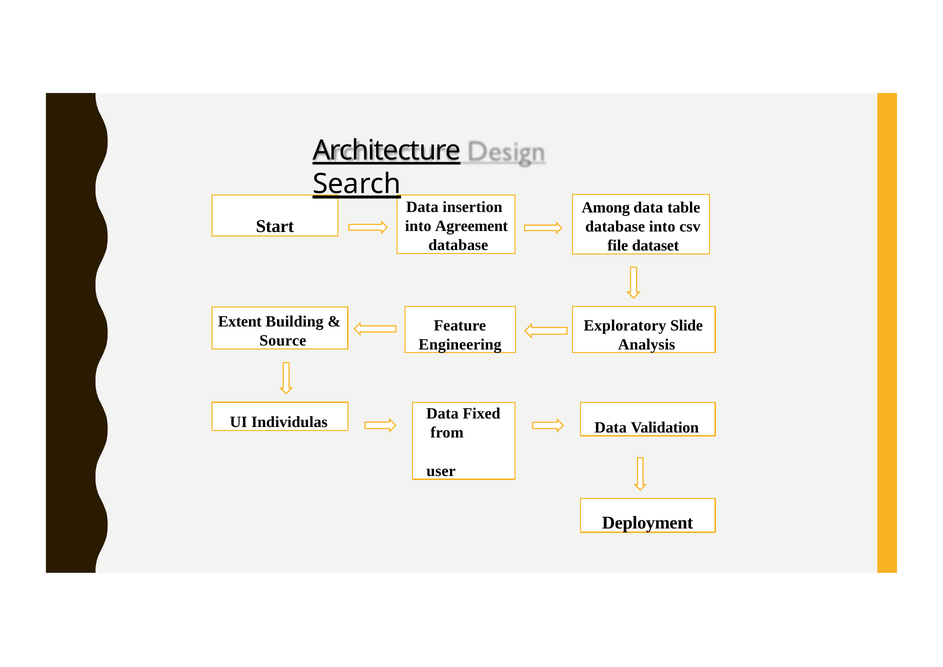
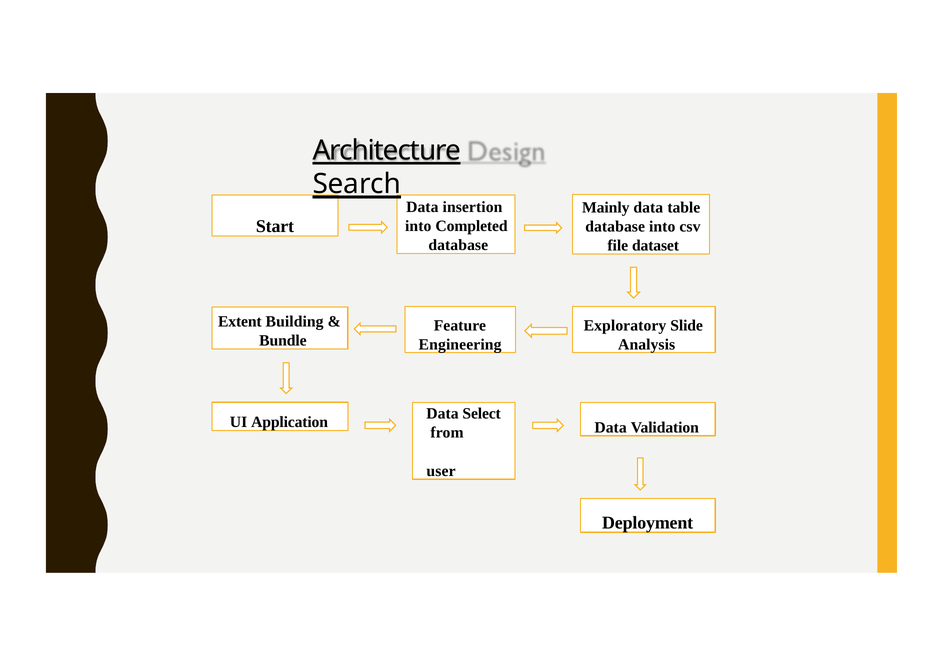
Among: Among -> Mainly
Agreement: Agreement -> Completed
Source: Source -> Bundle
Fixed: Fixed -> Select
Individulas: Individulas -> Application
